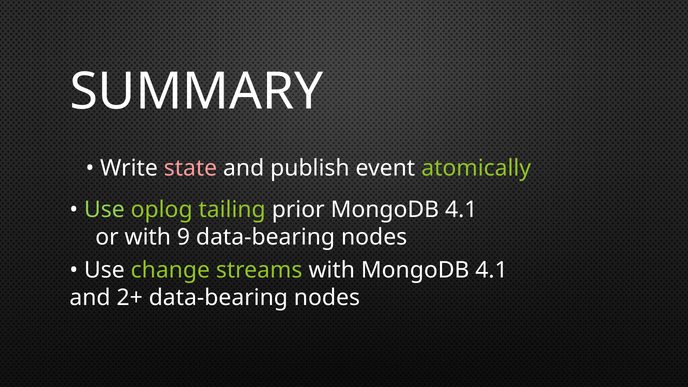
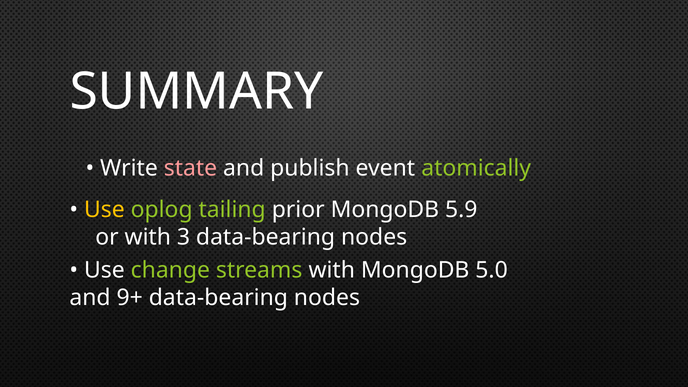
Use at (104, 210) colour: light green -> yellow
prior MongoDB 4.1: 4.1 -> 5.9
9: 9 -> 3
with MongoDB 4.1: 4.1 -> 5.0
2+: 2+ -> 9+
